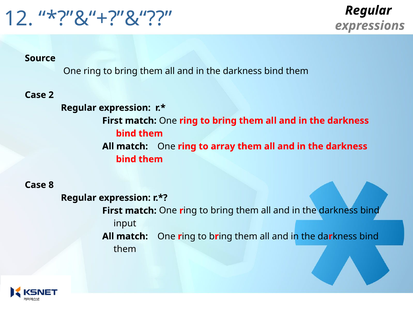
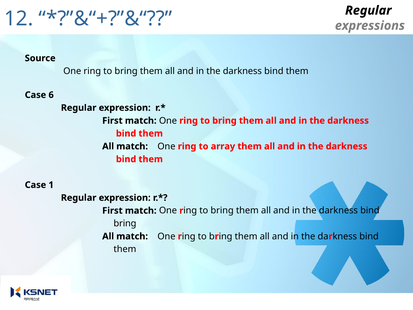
2: 2 -> 6
8: 8 -> 1
input at (125, 223): input -> bring
